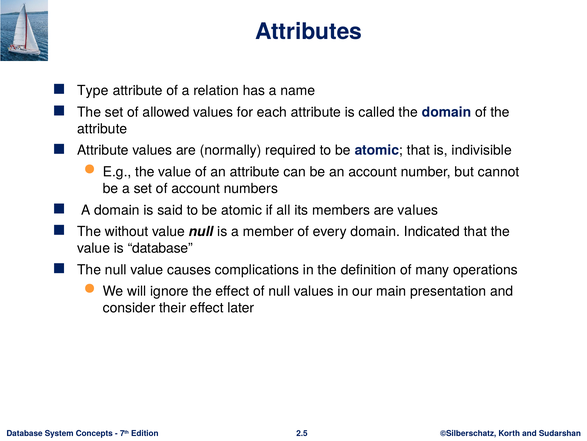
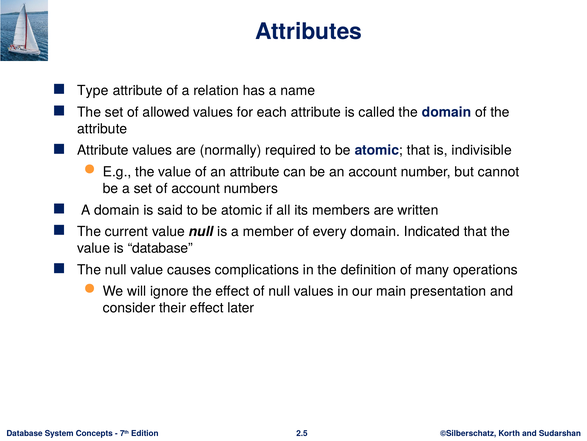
are values: values -> written
without: without -> current
